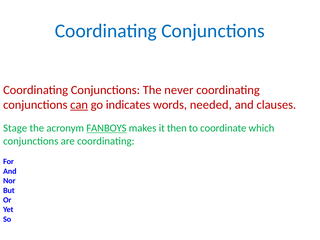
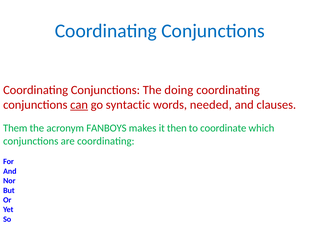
never: never -> doing
indicates: indicates -> syntactic
Stage: Stage -> Them
FANBOYS underline: present -> none
